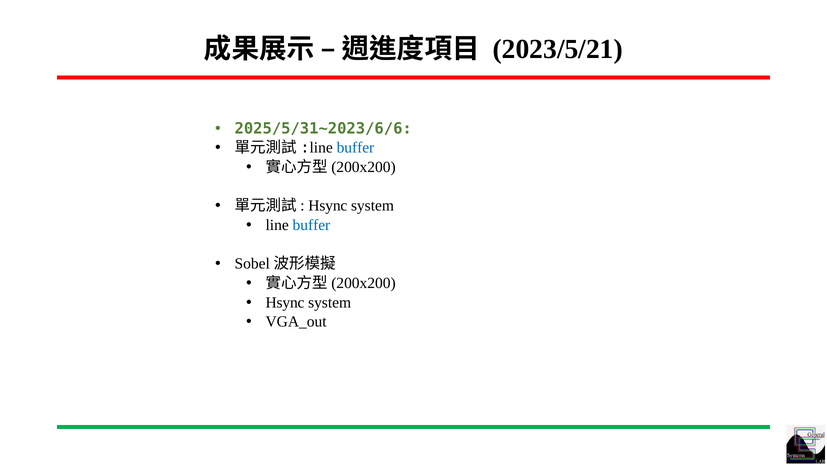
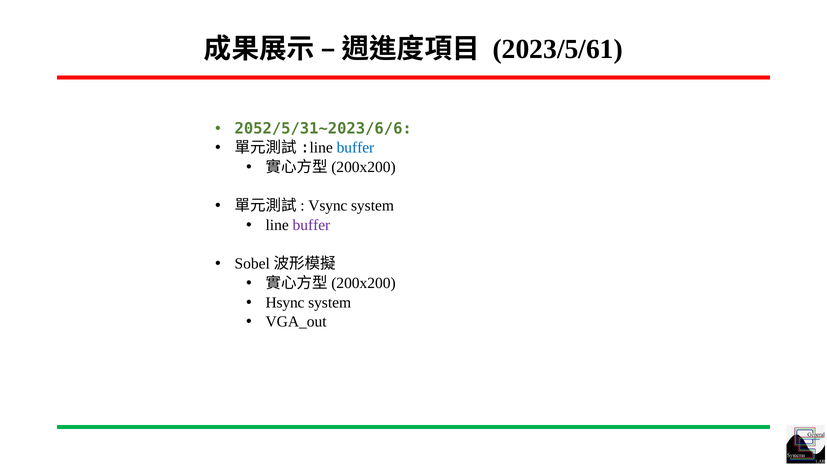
2023/5/21: 2023/5/21 -> 2023/5/61
2025/5/31~2023/6/6: 2025/5/31~2023/6/6 -> 2052/5/31~2023/6/6
Hsync at (328, 206): Hsync -> Vsync
buffer at (311, 225) colour: blue -> purple
